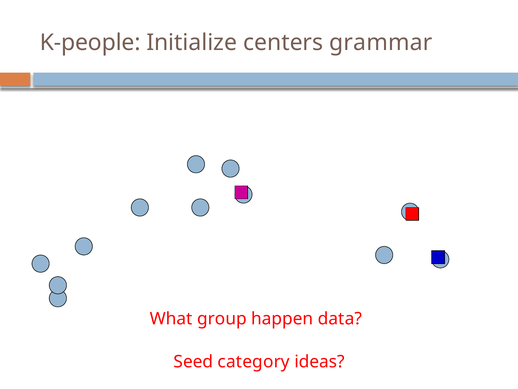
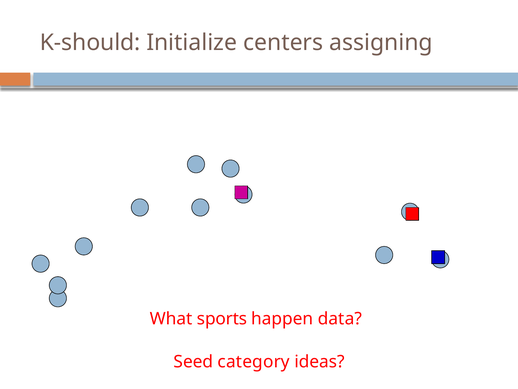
K-people: K-people -> K-should
grammar: grammar -> assigning
group: group -> sports
